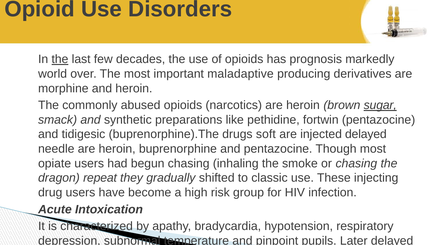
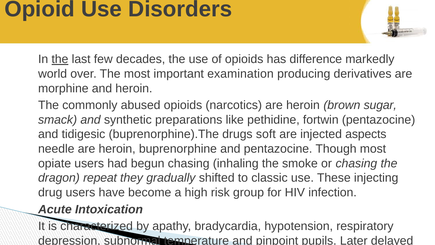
prognosis: prognosis -> difference
maladaptive: maladaptive -> examination
sugar underline: present -> none
injected delayed: delayed -> aspects
